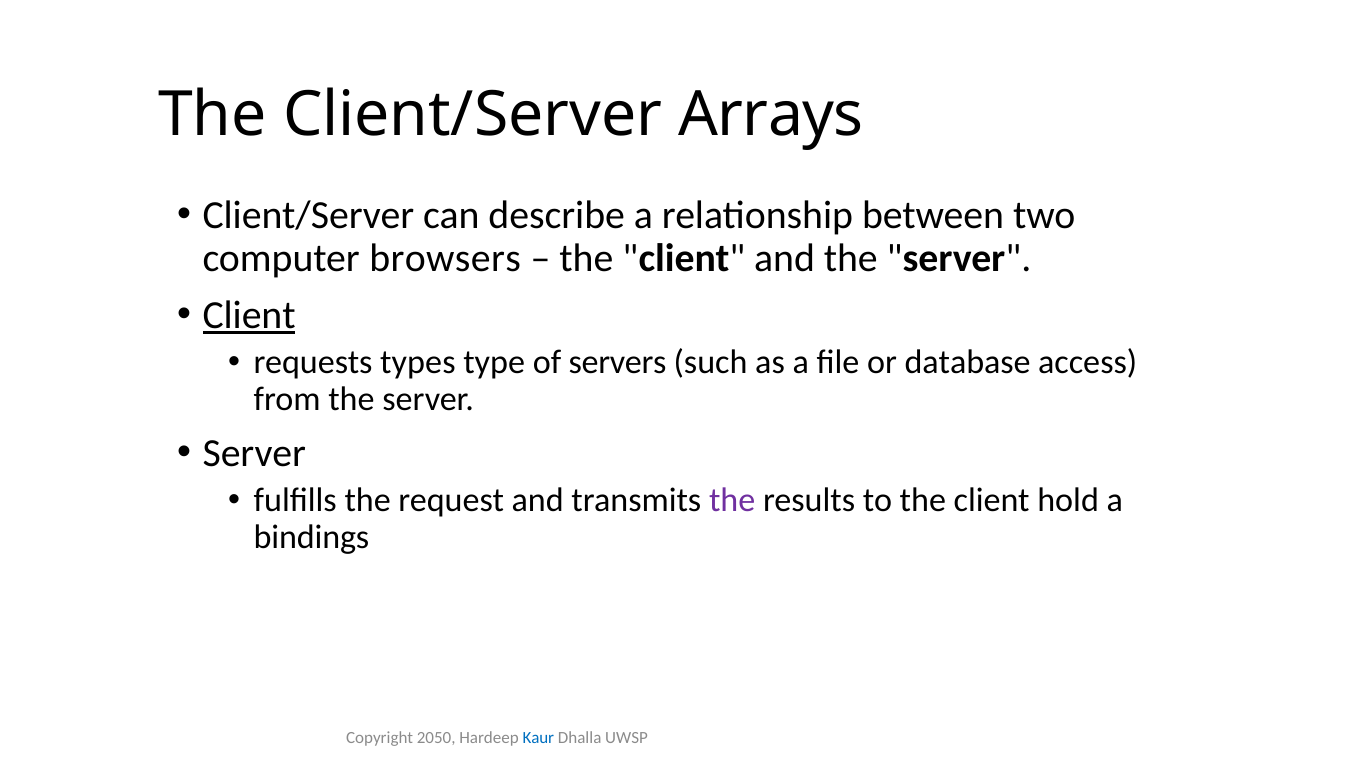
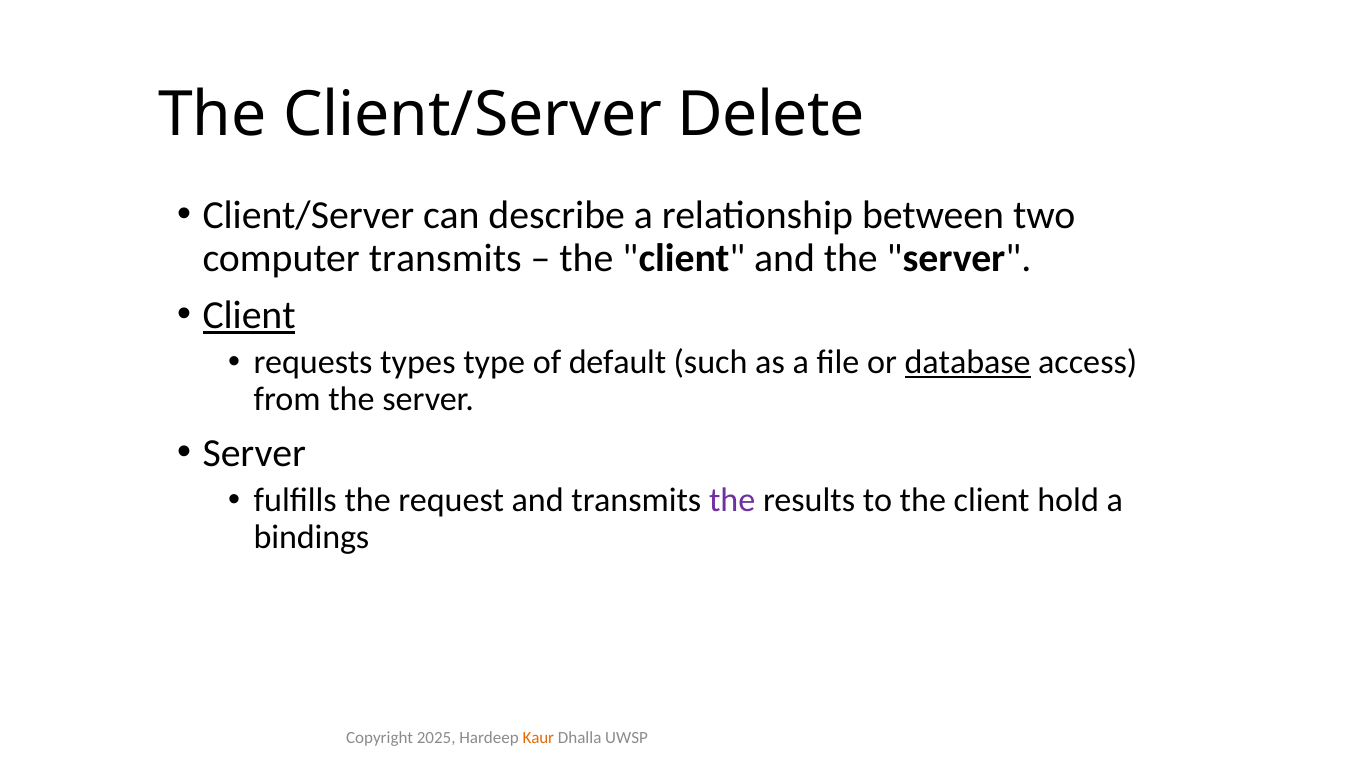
Arrays: Arrays -> Delete
computer browsers: browsers -> transmits
servers: servers -> default
database underline: none -> present
2050: 2050 -> 2025
Kaur colour: blue -> orange
